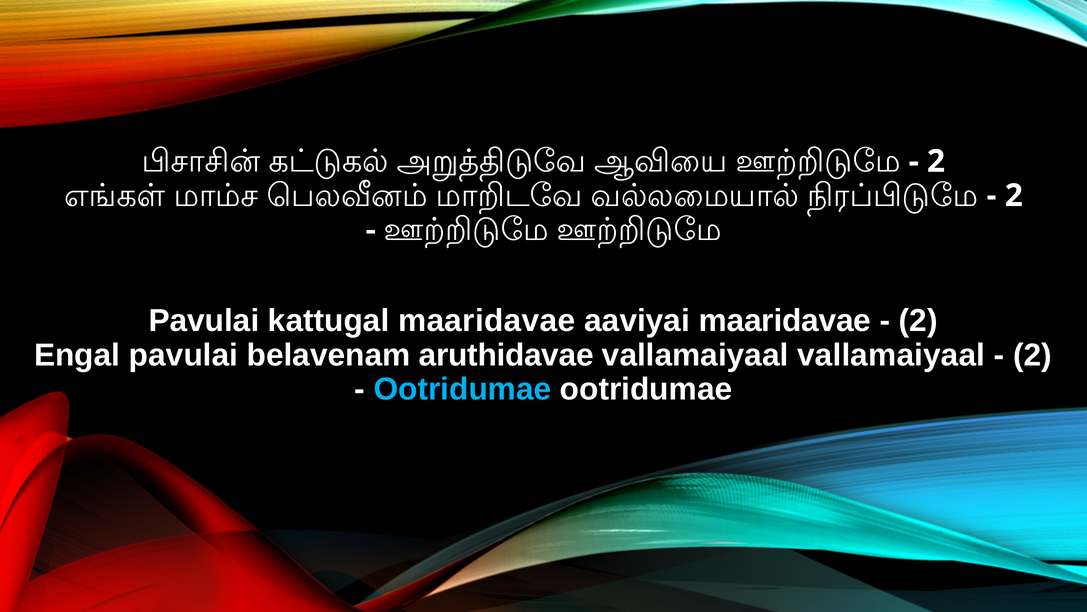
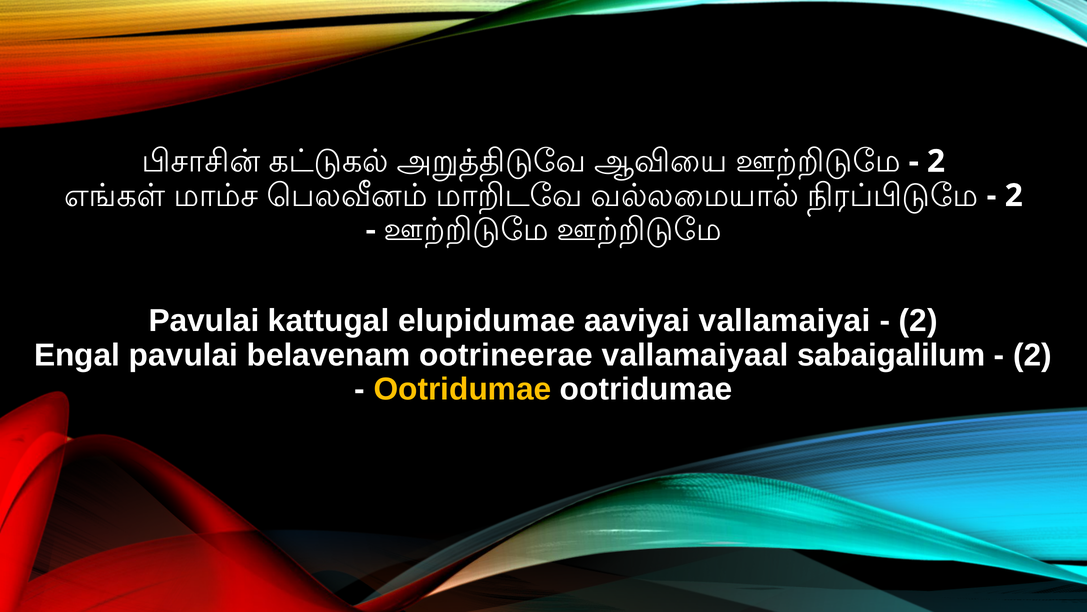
kattugal maaridavae: maaridavae -> elupidumae
aaviyai maaridavae: maaridavae -> vallamaiyai
aruthidavae: aruthidavae -> ootrineerae
vallamaiyaal vallamaiyaal: vallamaiyaal -> sabaigalilum
Ootridumae at (462, 389) colour: light blue -> yellow
